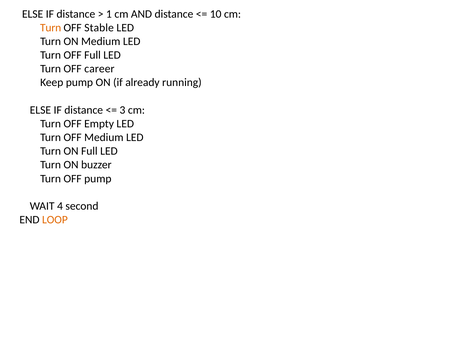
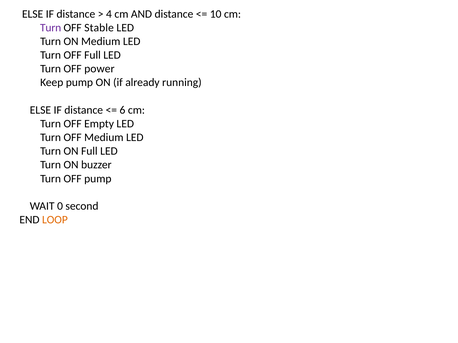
1: 1 -> 4
Turn at (51, 28) colour: orange -> purple
career: career -> power
3: 3 -> 6
4: 4 -> 0
